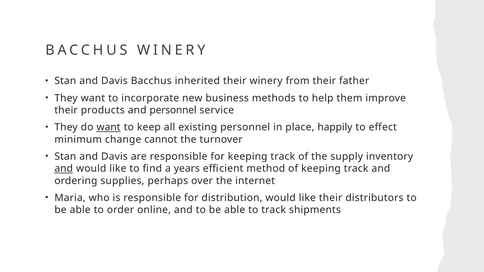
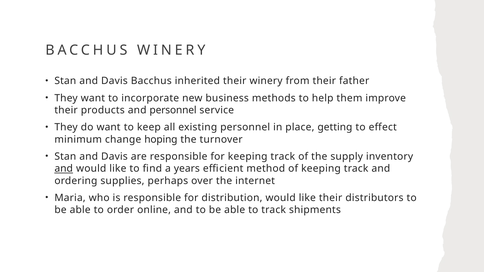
want at (109, 127) underline: present -> none
happily: happily -> getting
cannot: cannot -> hoping
